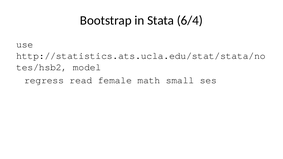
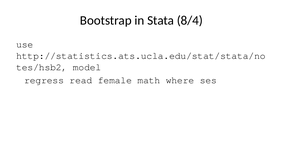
6/4: 6/4 -> 8/4
small: small -> where
